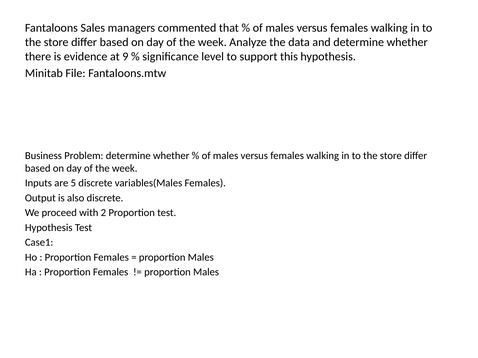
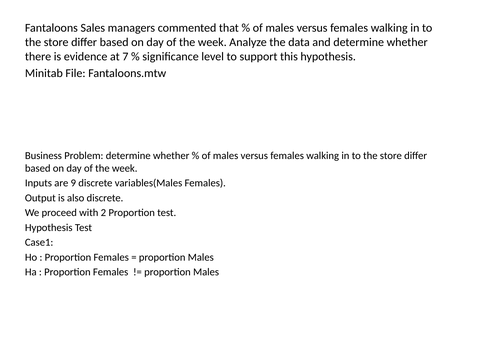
9: 9 -> 7
5: 5 -> 9
